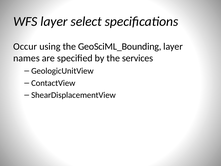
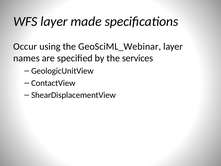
select: select -> made
GeoSciML_Bounding: GeoSciML_Bounding -> GeoSciML_Webinar
